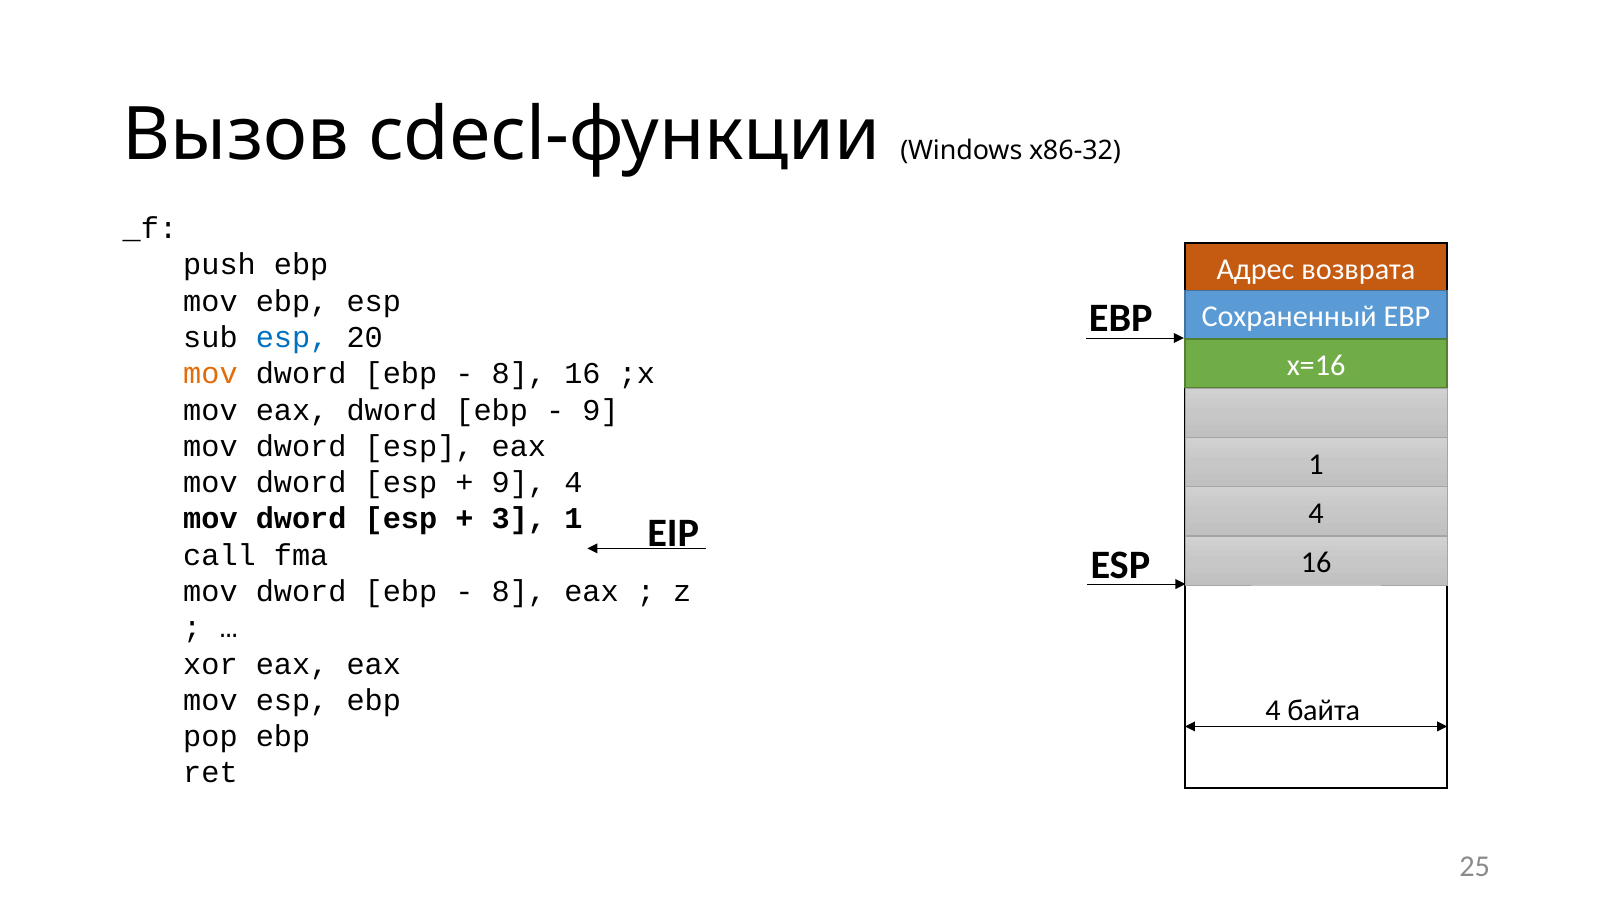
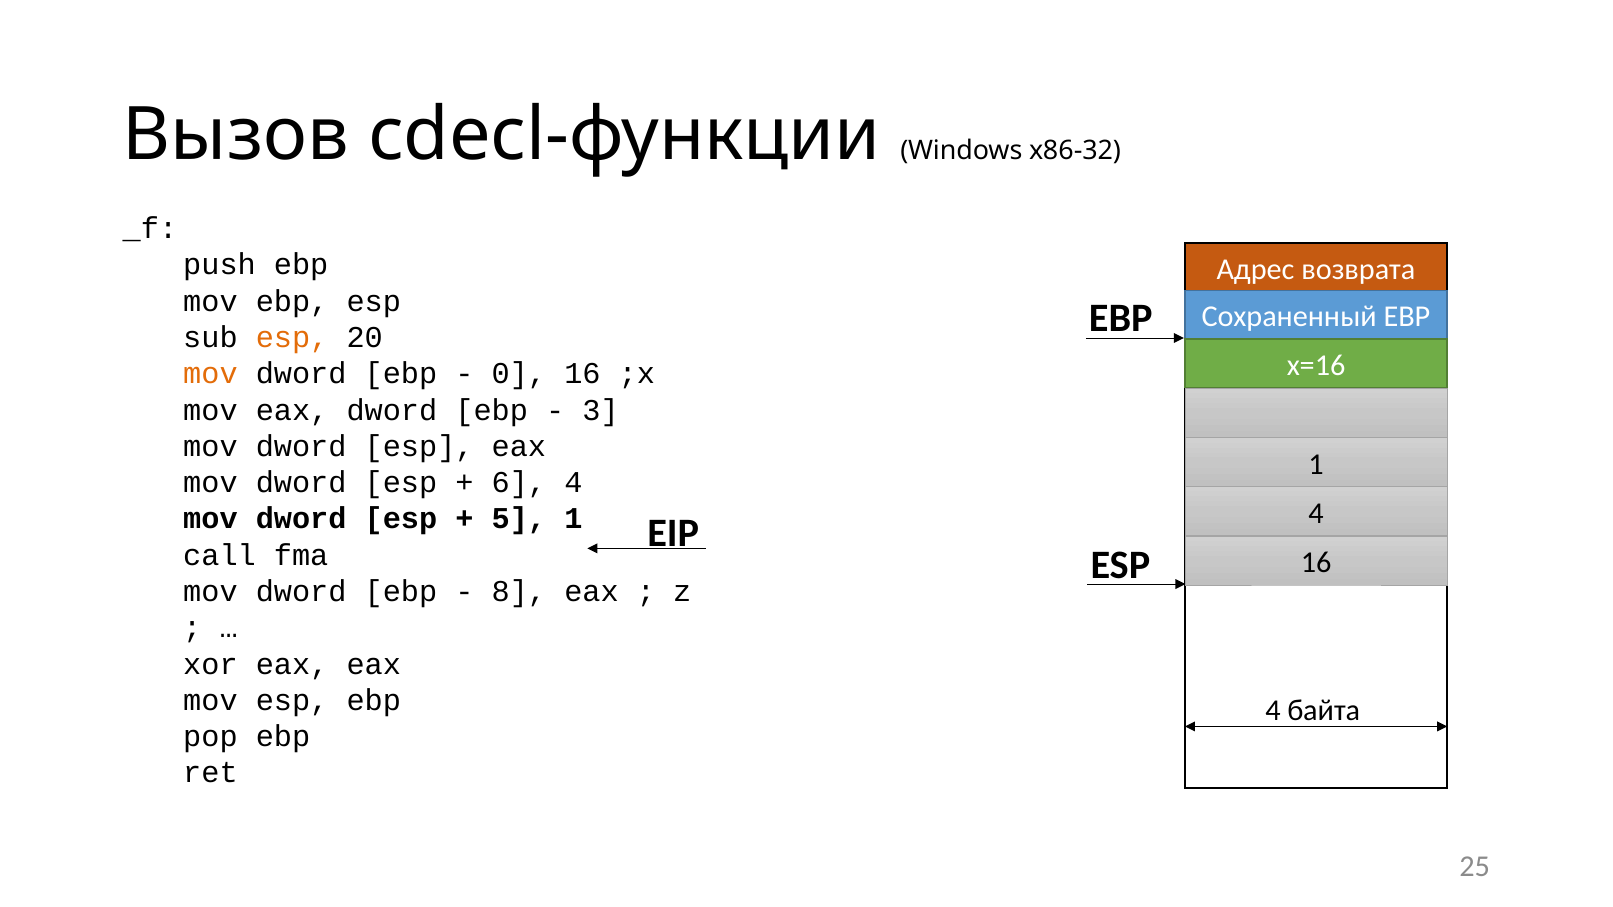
esp at (292, 338) colour: blue -> orange
8 at (519, 374): 8 -> 0
9 at (601, 410): 9 -> 3
9 at (519, 483): 9 -> 6
3: 3 -> 5
